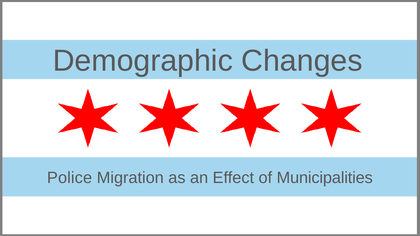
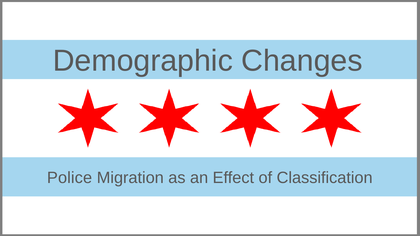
Municipalities: Municipalities -> Classification
